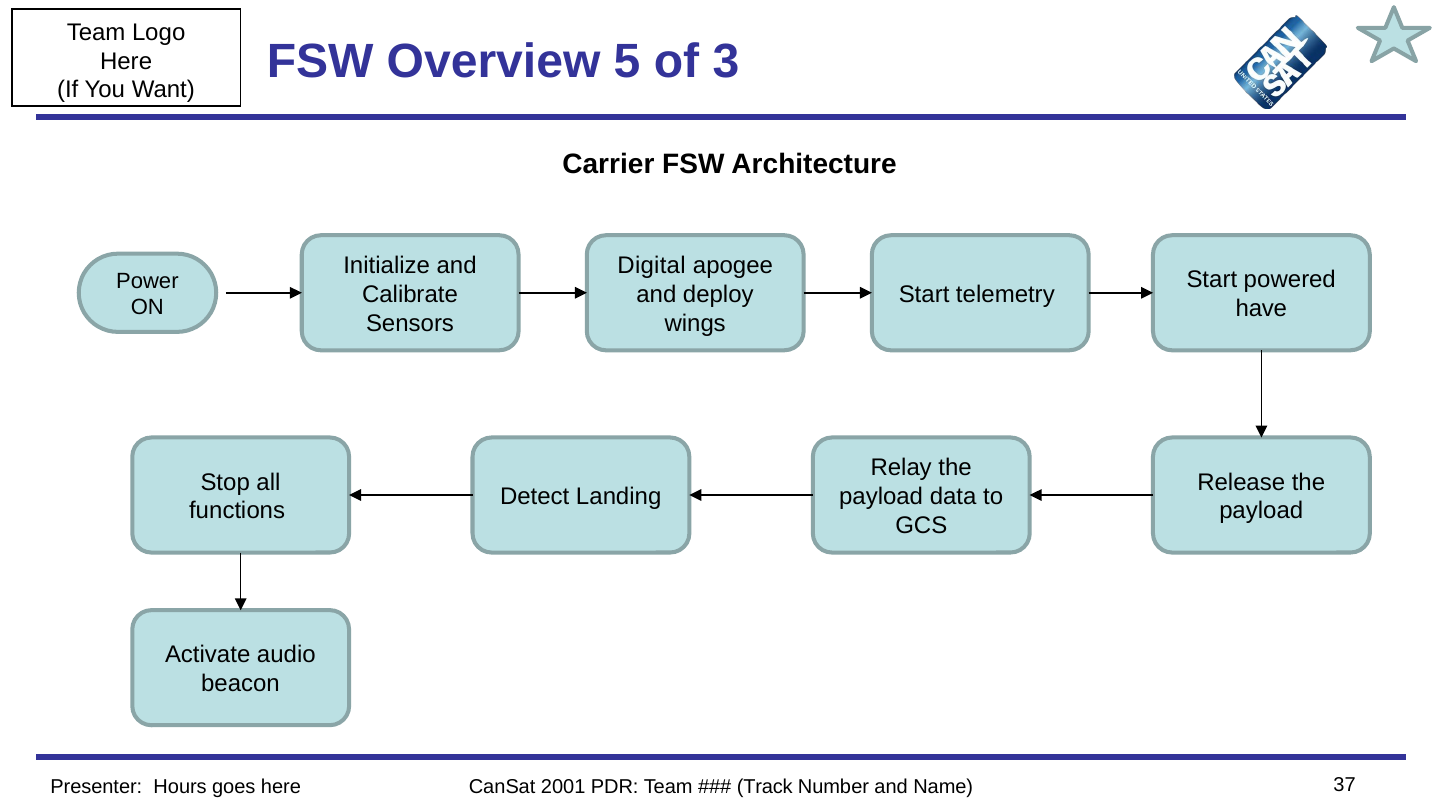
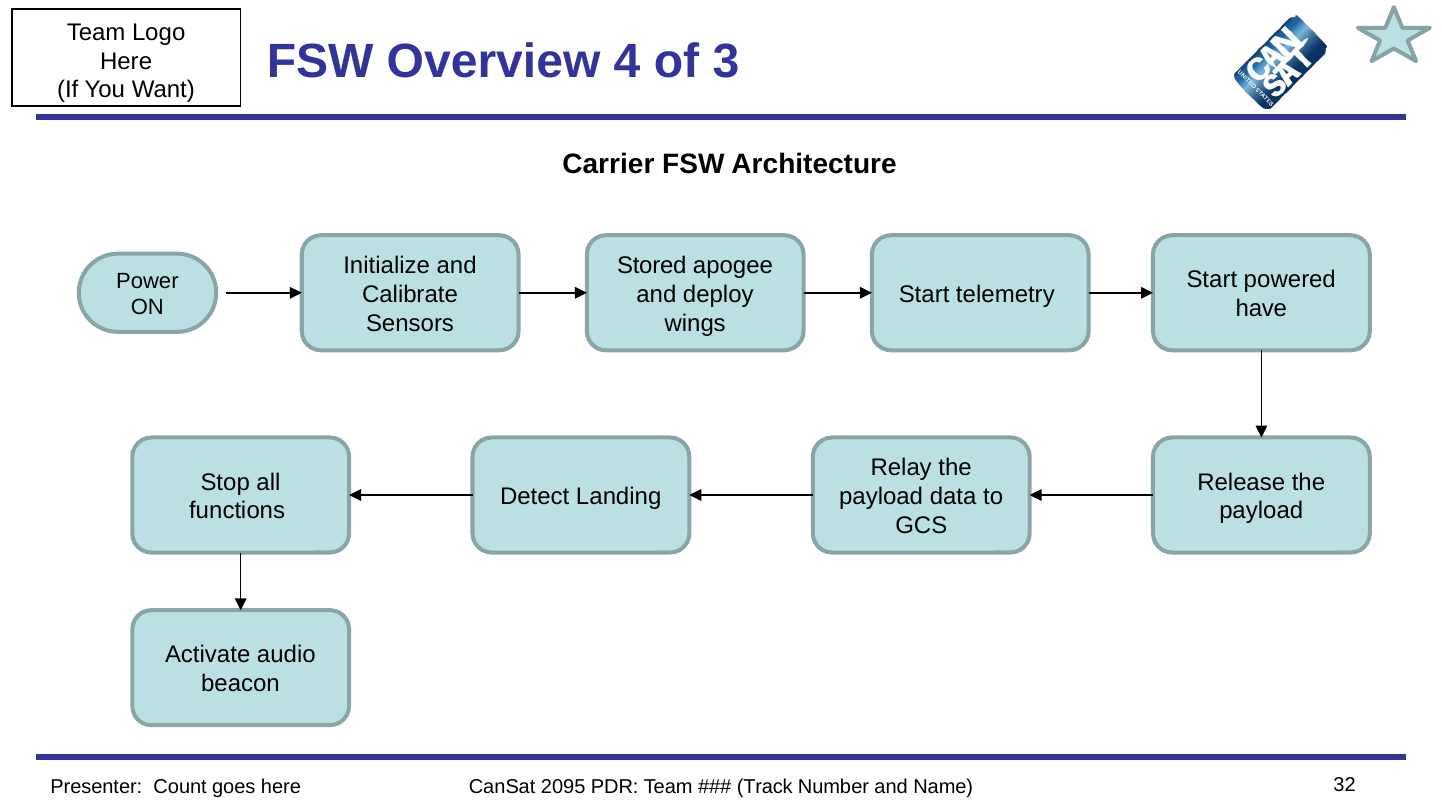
5: 5 -> 4
Digital: Digital -> Stored
Hours: Hours -> Count
2001: 2001 -> 2095
37: 37 -> 32
